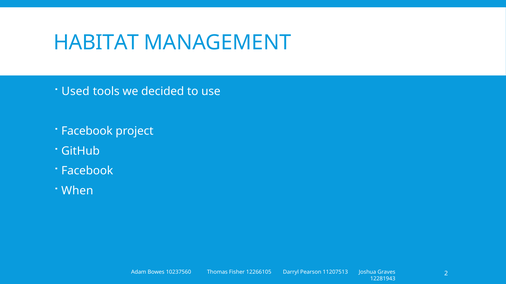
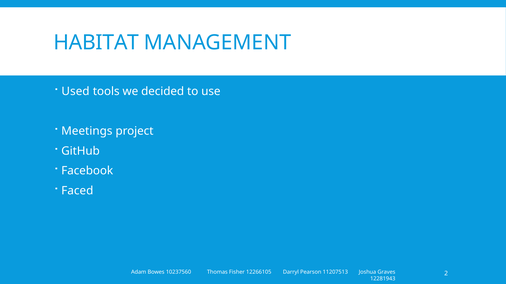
Facebook at (87, 131): Facebook -> Meetings
When: When -> Faced
